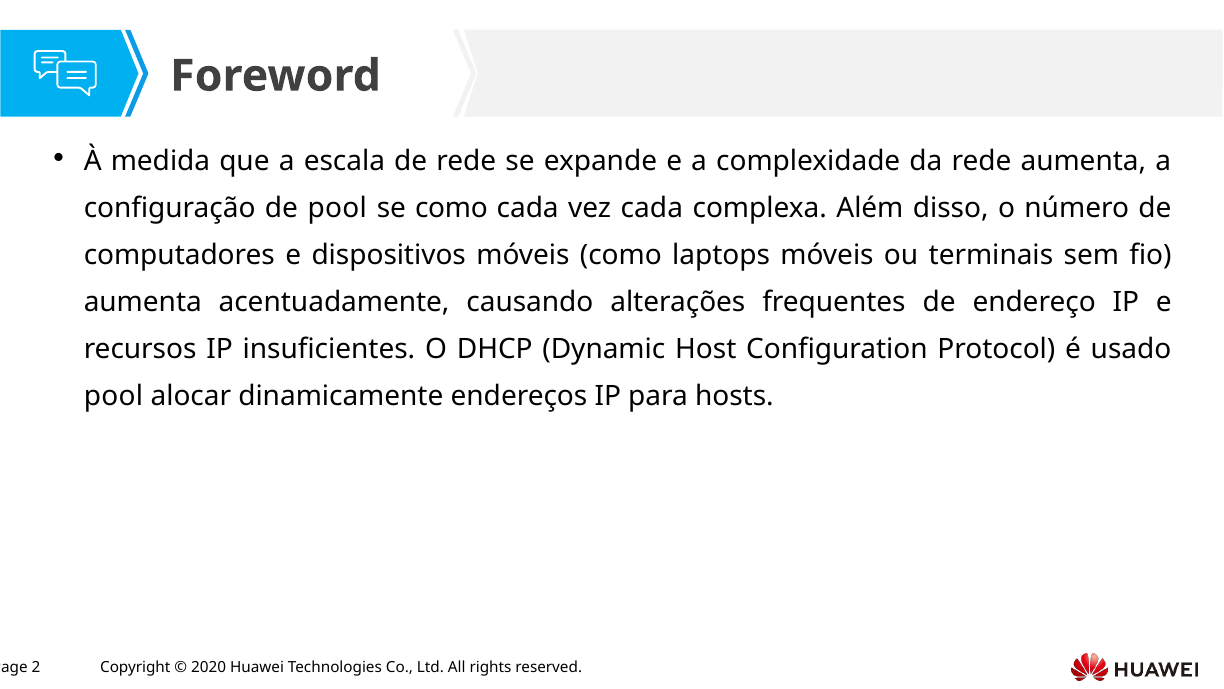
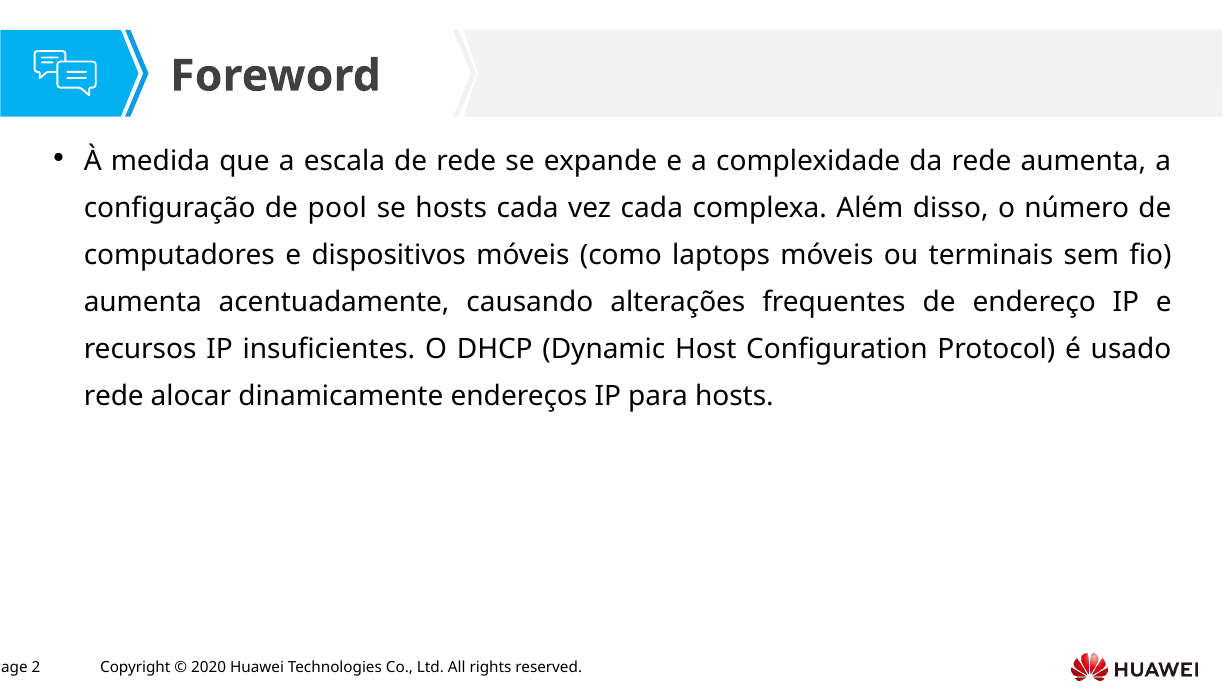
se como: como -> hosts
pool at (113, 396): pool -> rede
